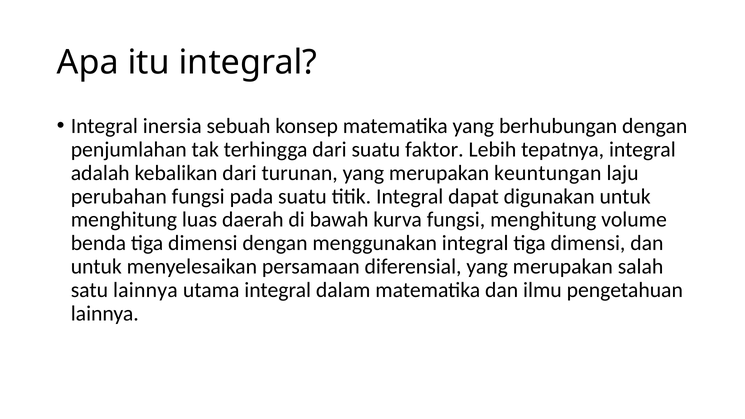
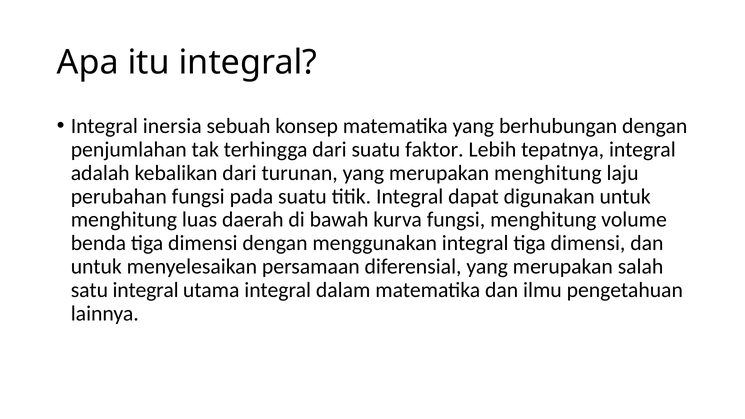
merupakan keuntungan: keuntungan -> menghitung
satu lainnya: lainnya -> integral
